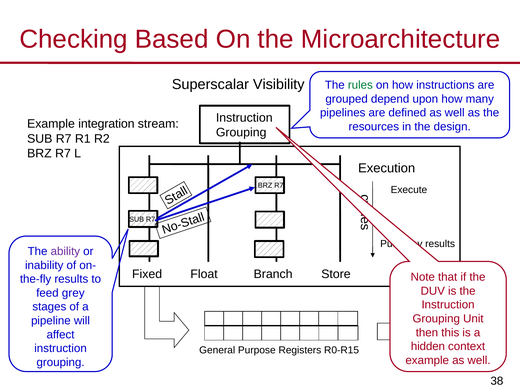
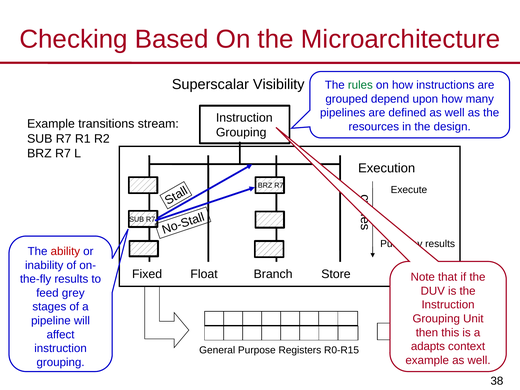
integration: integration -> transitions
ability colour: purple -> red
hidden: hidden -> adapts
